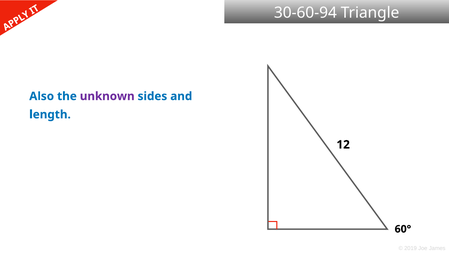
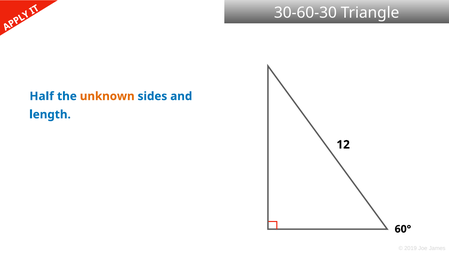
30-60-94: 30-60-94 -> 30-60-30
Also: Also -> Half
unknown colour: purple -> orange
